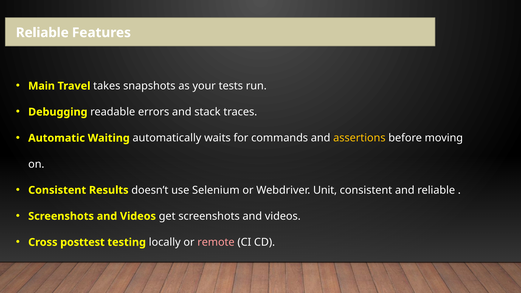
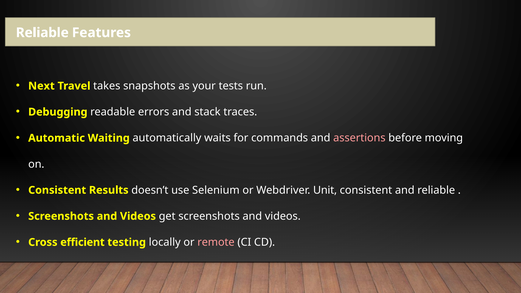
Main: Main -> Next
assertions colour: yellow -> pink
posttest: posttest -> efficient
